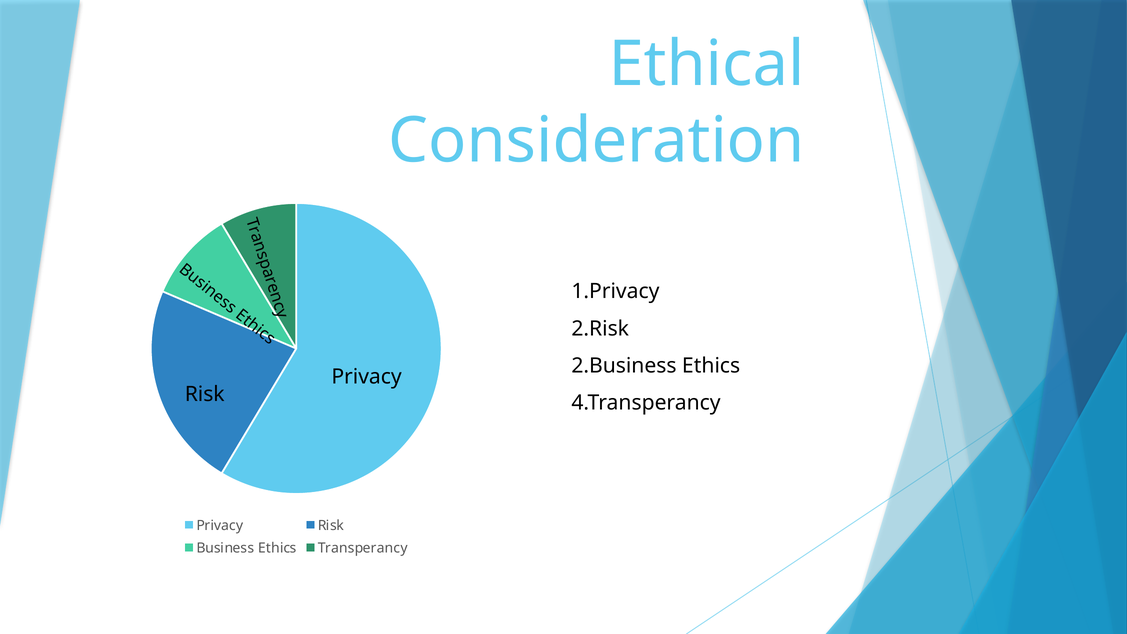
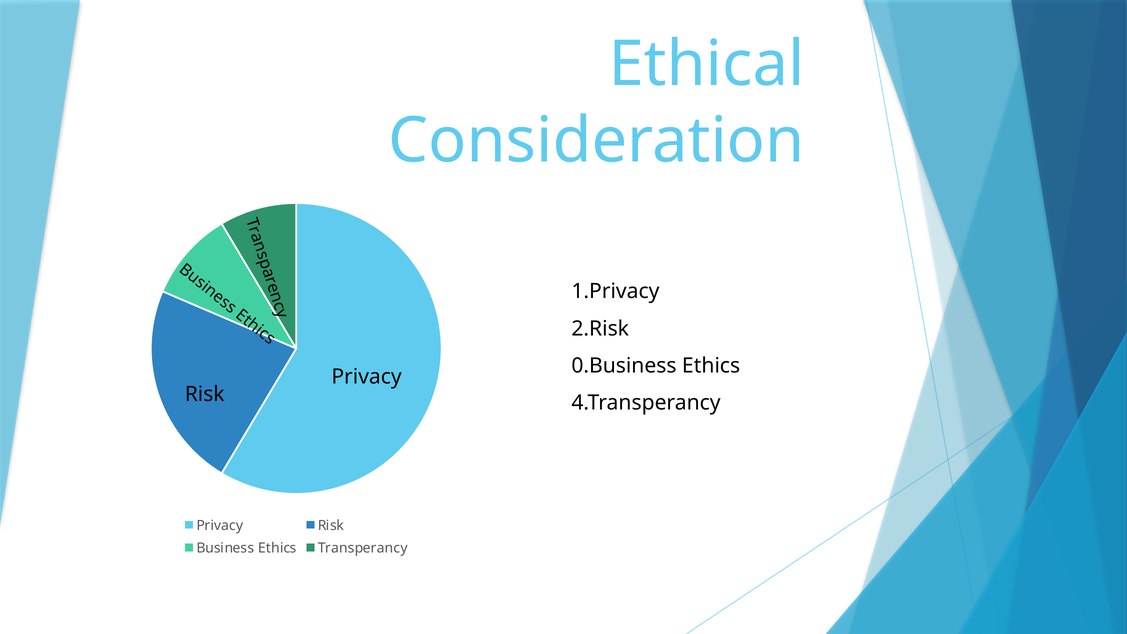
2.Business: 2.Business -> 0.Business
